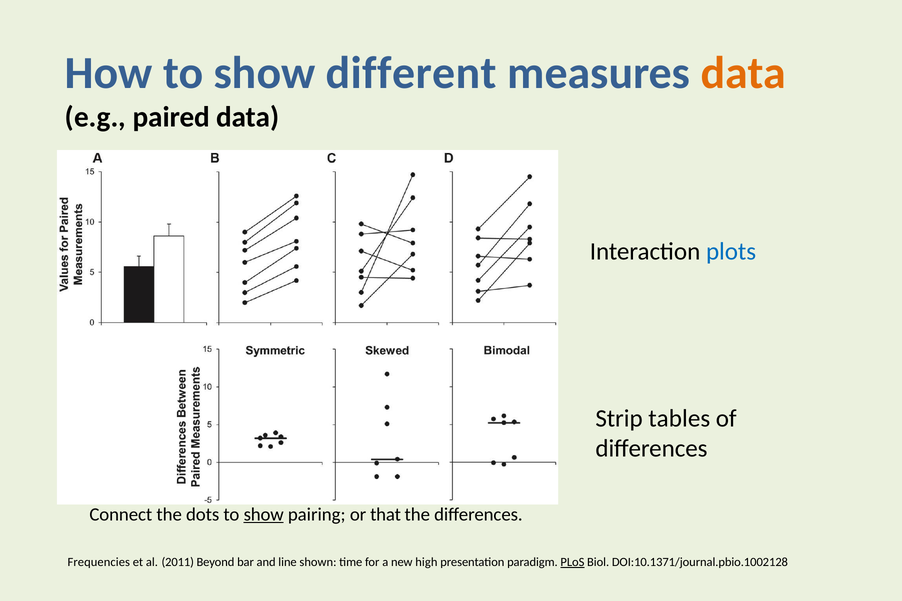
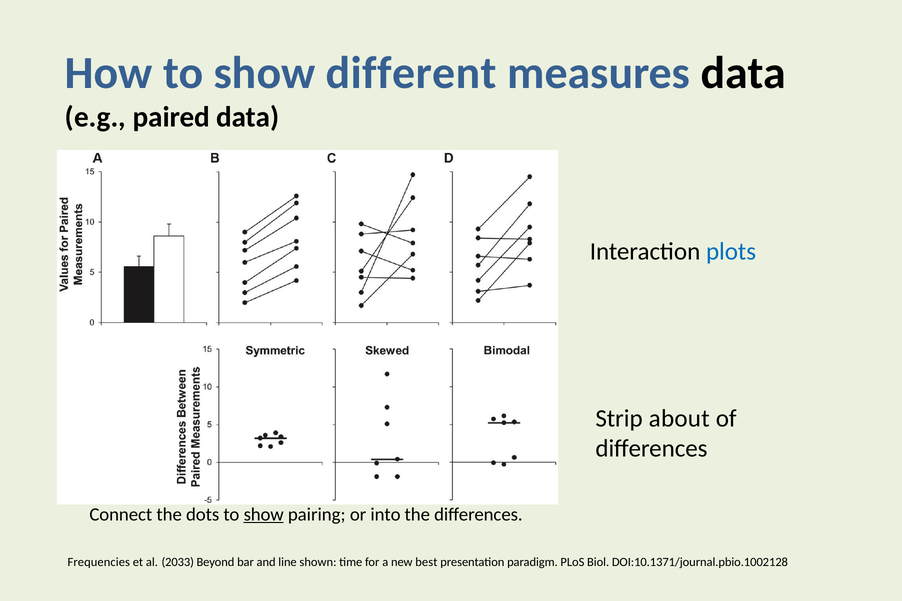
data at (743, 73) colour: orange -> black
tables: tables -> about
that: that -> into
2011: 2011 -> 2033
high: high -> best
PLoS underline: present -> none
